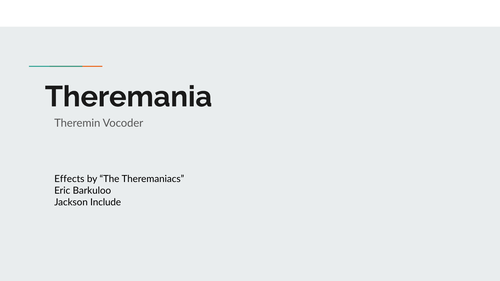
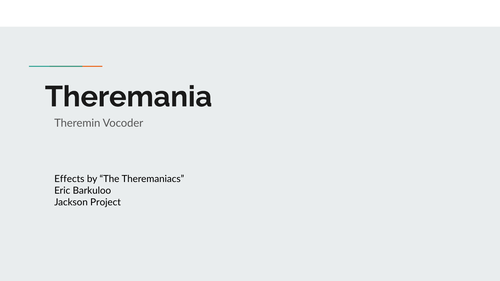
Include: Include -> Project
